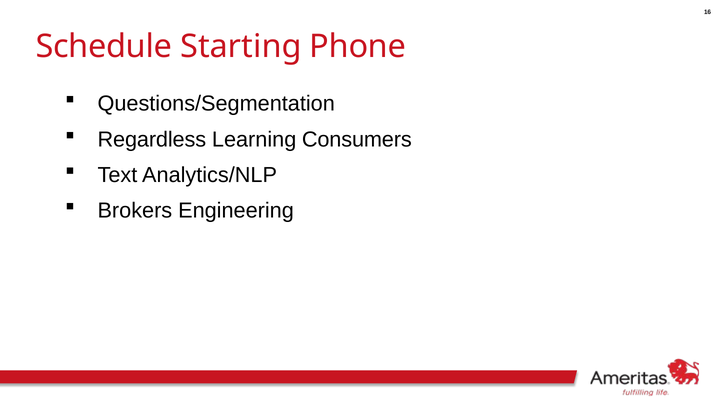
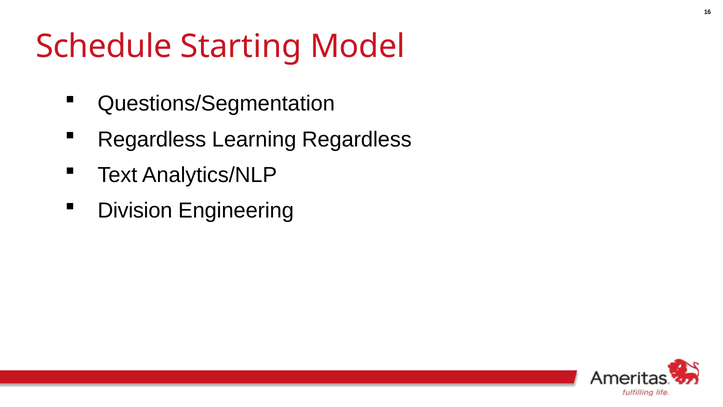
Phone: Phone -> Model
Learning Consumers: Consumers -> Regardless
Brokers: Brokers -> Division
